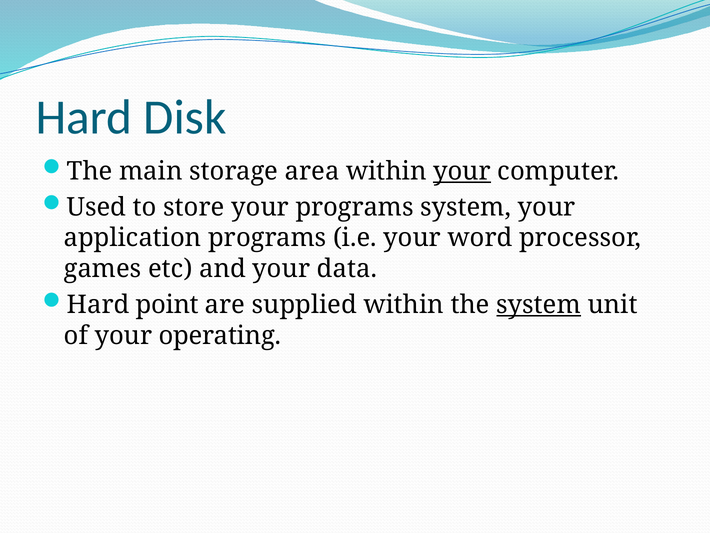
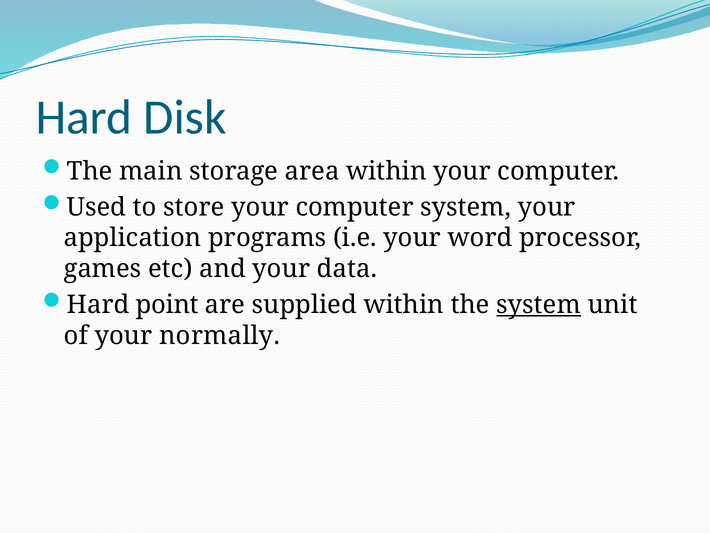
your at (462, 171) underline: present -> none
store your programs: programs -> computer
operating: operating -> normally
